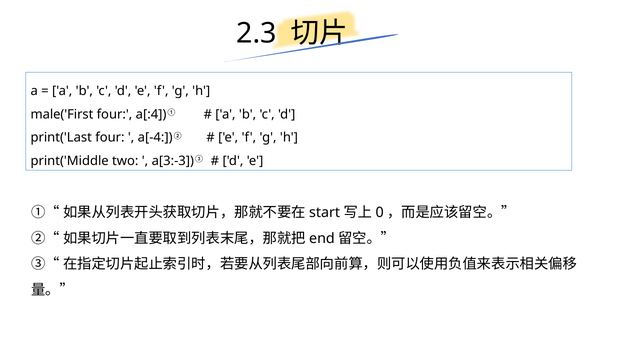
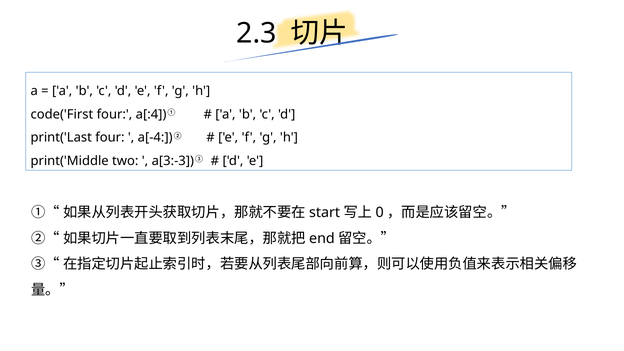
male('First: male('First -> code('First
